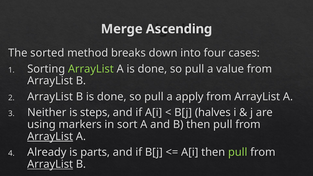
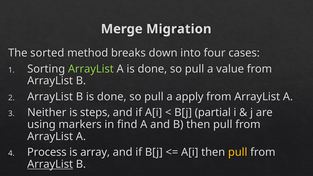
Ascending: Ascending -> Migration
halves: halves -> partial
sort: sort -> find
ArrayList at (50, 136) underline: present -> none
Already: Already -> Process
parts: parts -> array
pull at (238, 152) colour: light green -> yellow
